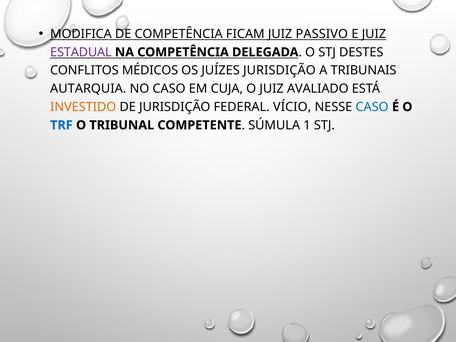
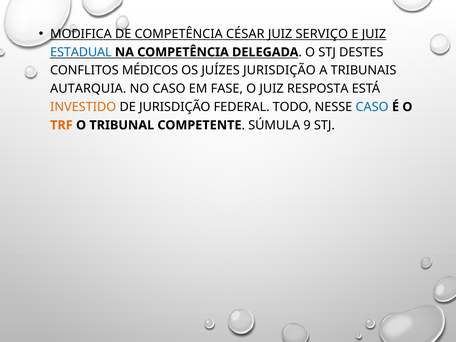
FICAM: FICAM -> CÉSAR
PASSIVO: PASSIVO -> SERVIÇO
ESTADUAL colour: purple -> blue
CUJA: CUJA -> FASE
AVALIADO: AVALIADO -> RESPOSTA
VÍCIO: VÍCIO -> TODO
TRF colour: blue -> orange
1: 1 -> 9
